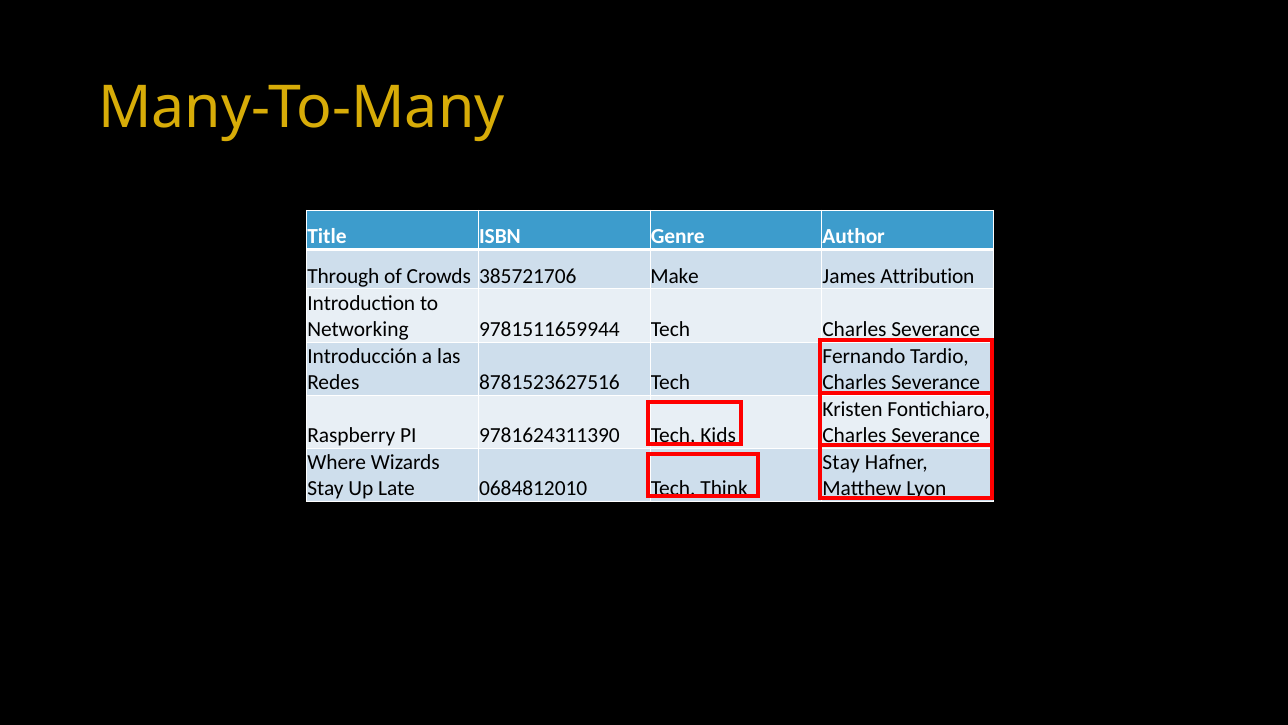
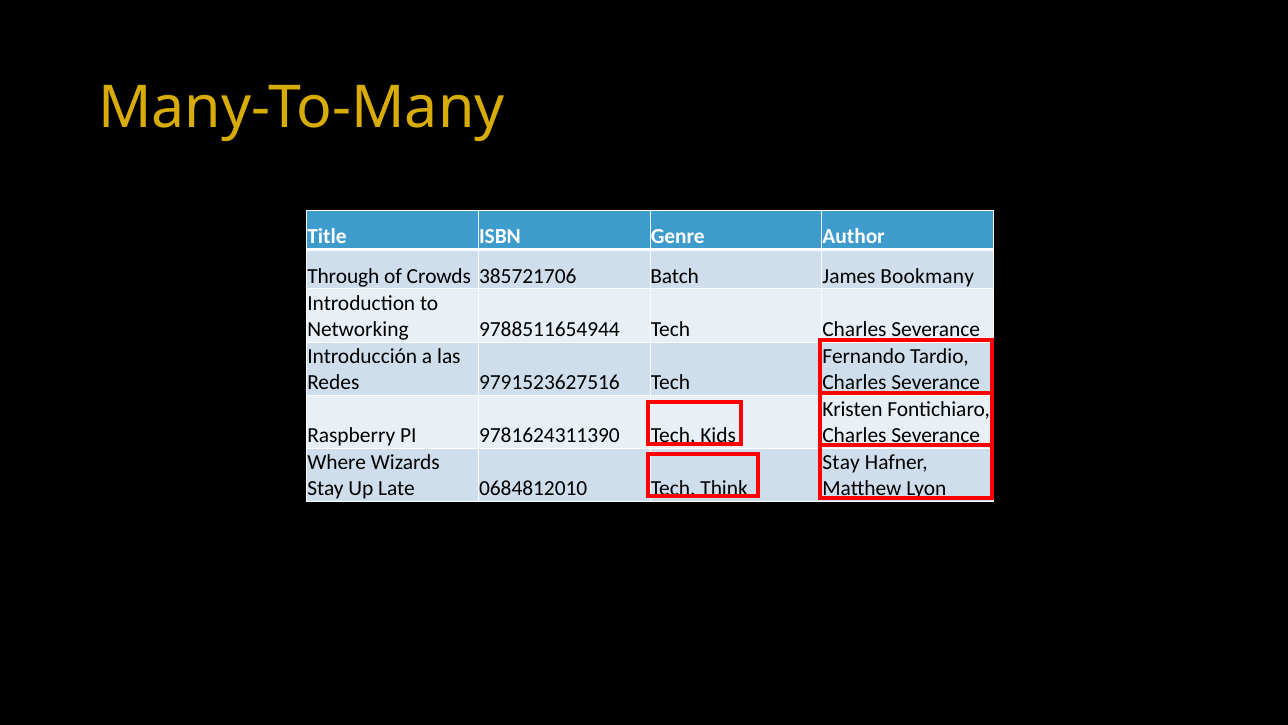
Make: Make -> Batch
Attribution: Attribution -> Bookmany
9781511659944: 9781511659944 -> 9788511654944
8781523627516: 8781523627516 -> 9791523627516
